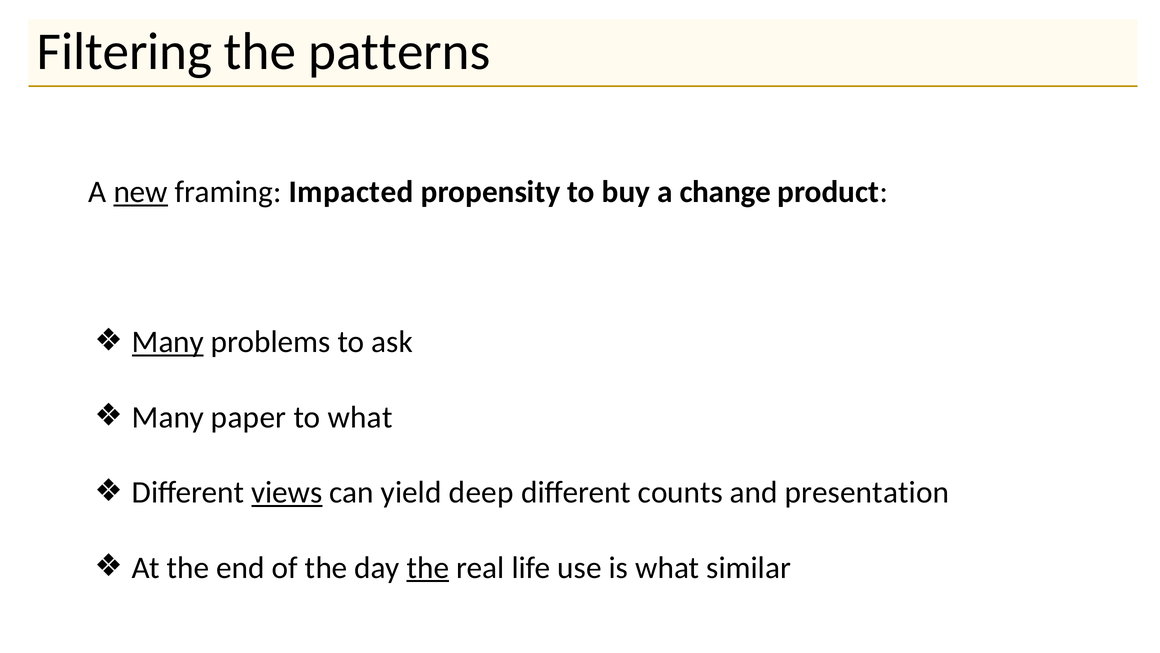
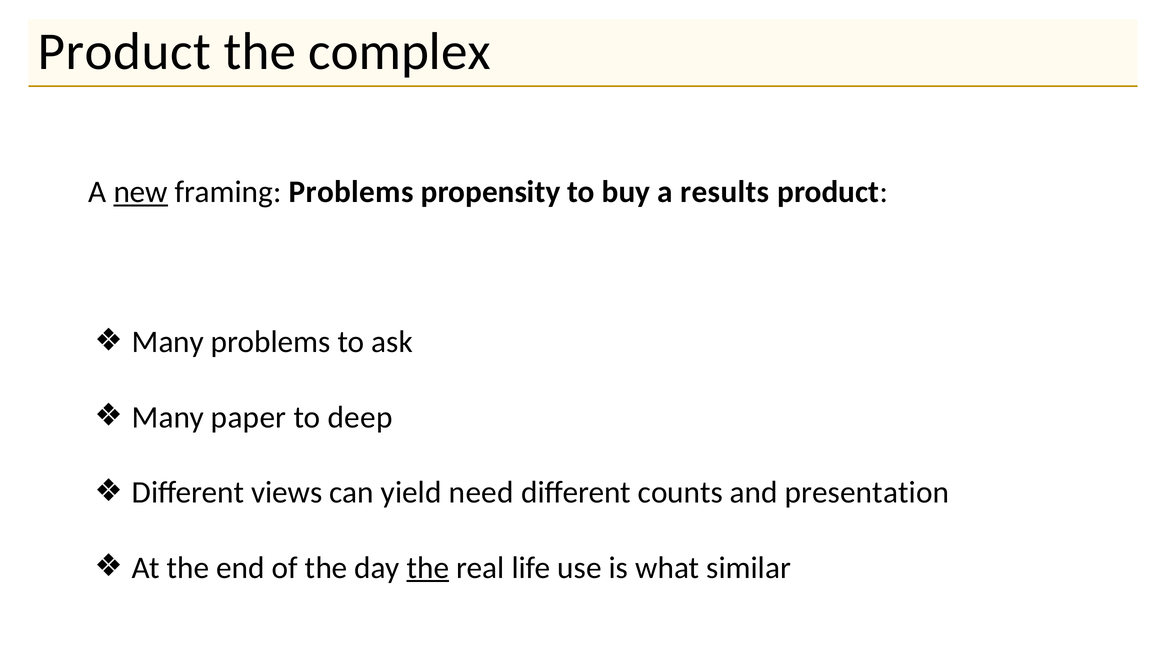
Filtering at (125, 52): Filtering -> Product
patterns: patterns -> complex
framing Impacted: Impacted -> Problems
change: change -> results
Many at (168, 342) underline: present -> none
to what: what -> deep
views underline: present -> none
deep: deep -> need
